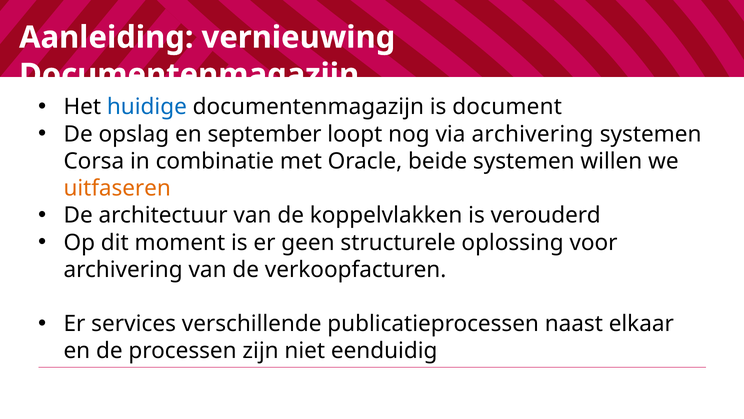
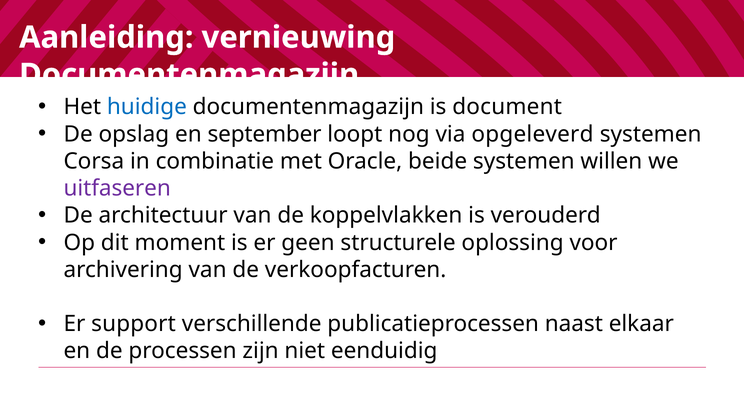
via archivering: archivering -> opgeleverd
uitfaseren colour: orange -> purple
services: services -> support
